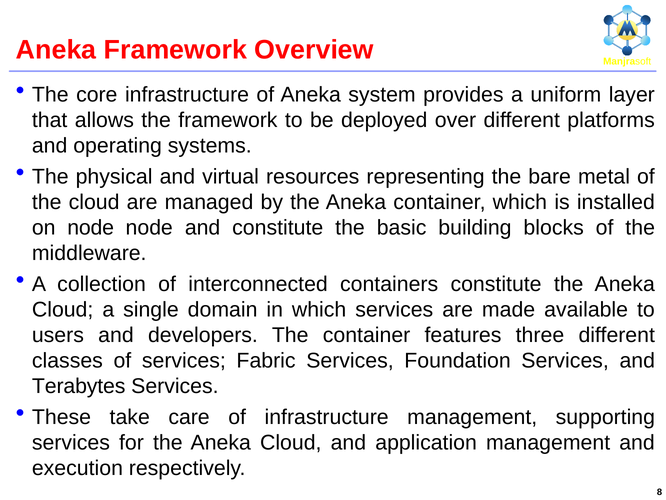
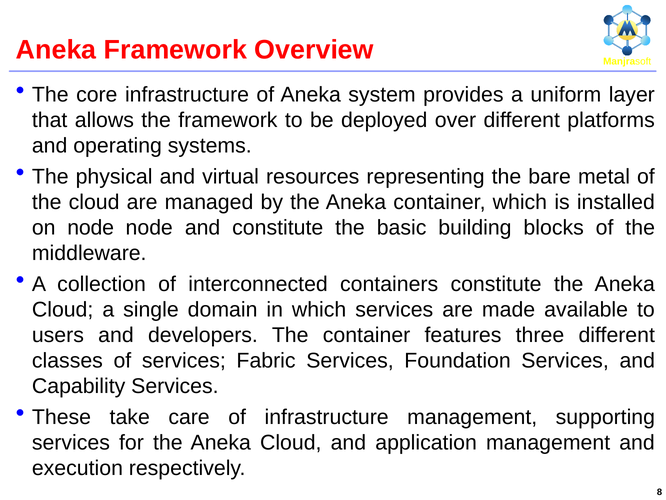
Terabytes: Terabytes -> Capability
